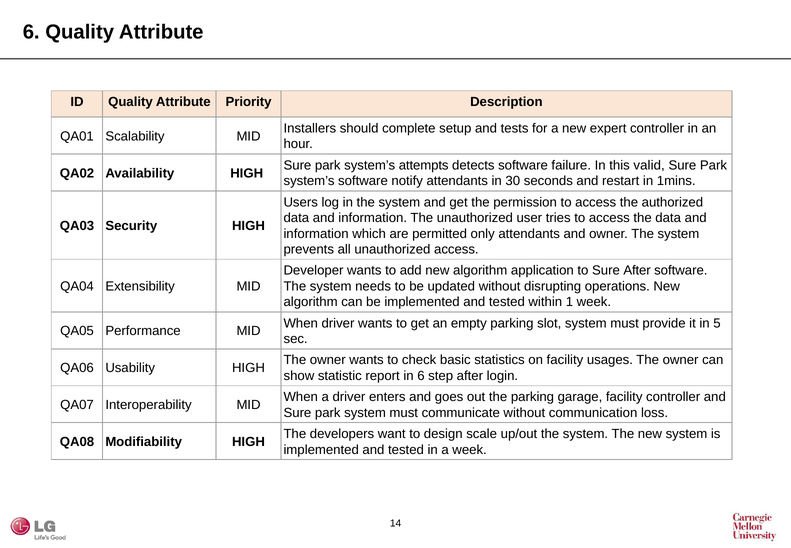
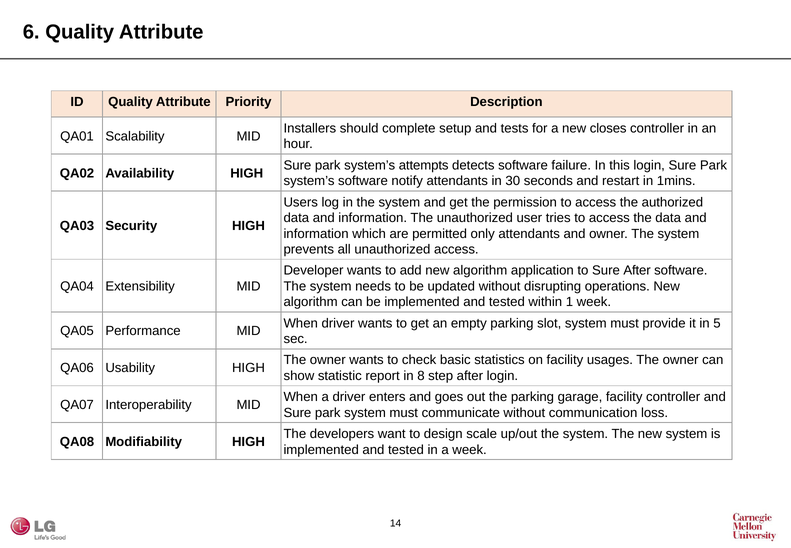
expert: expert -> closes
this valid: valid -> login
in 6: 6 -> 8
